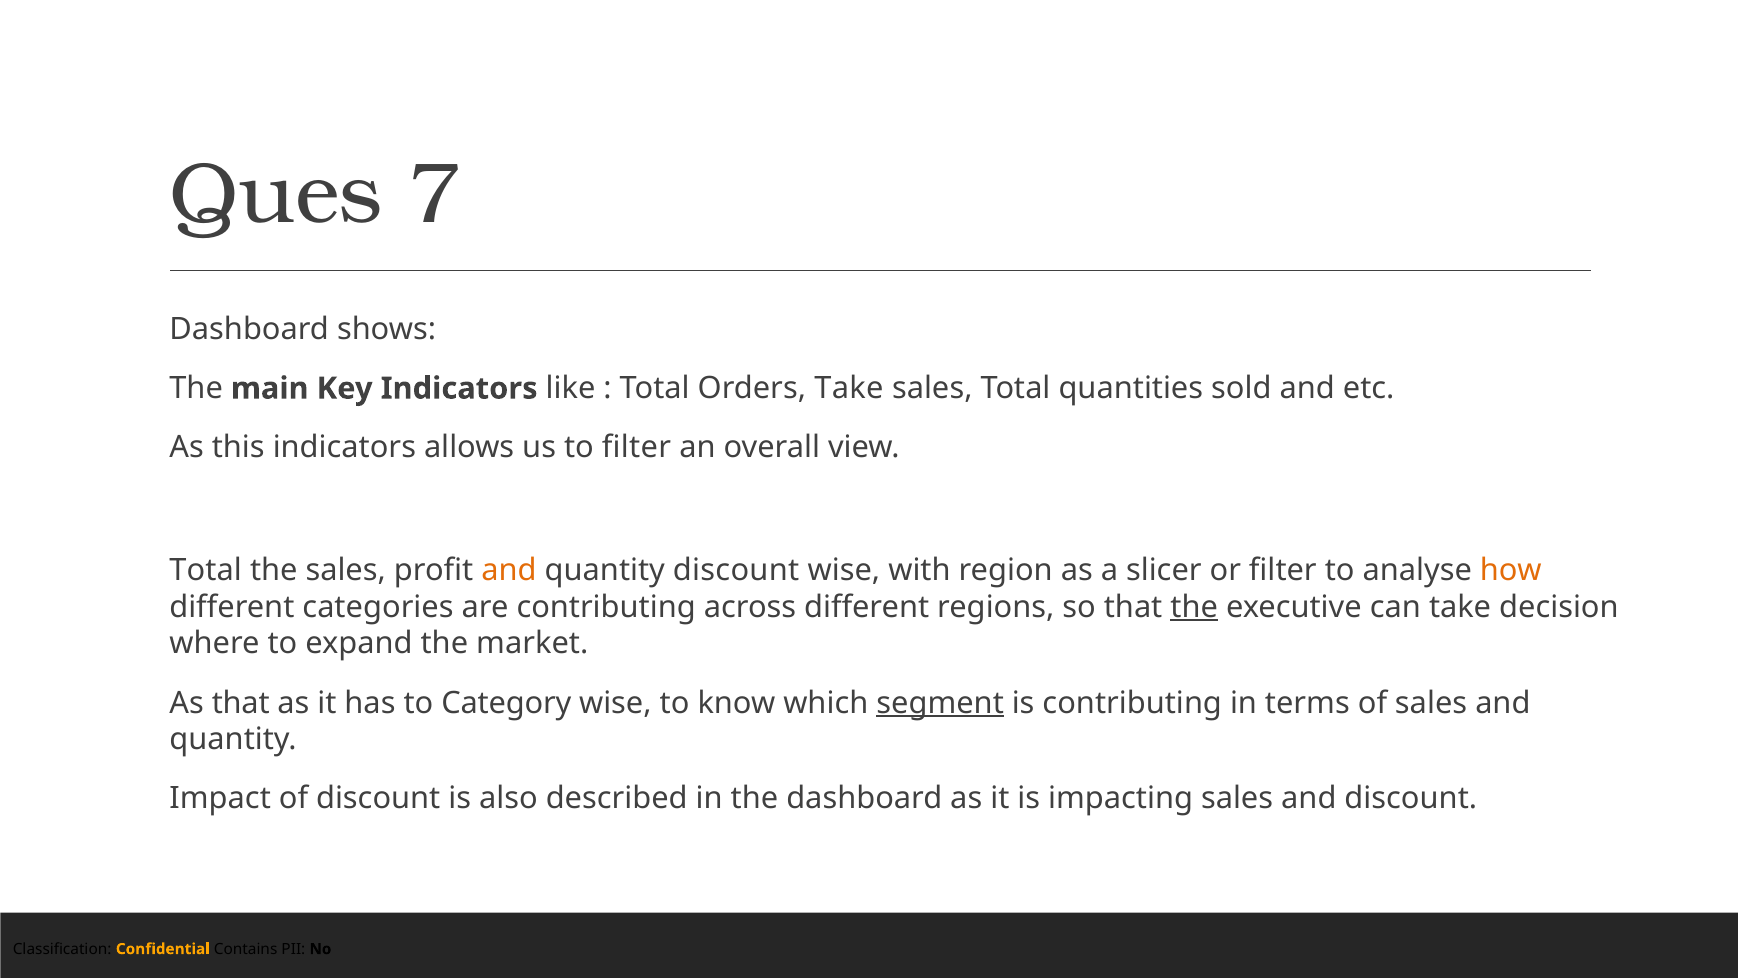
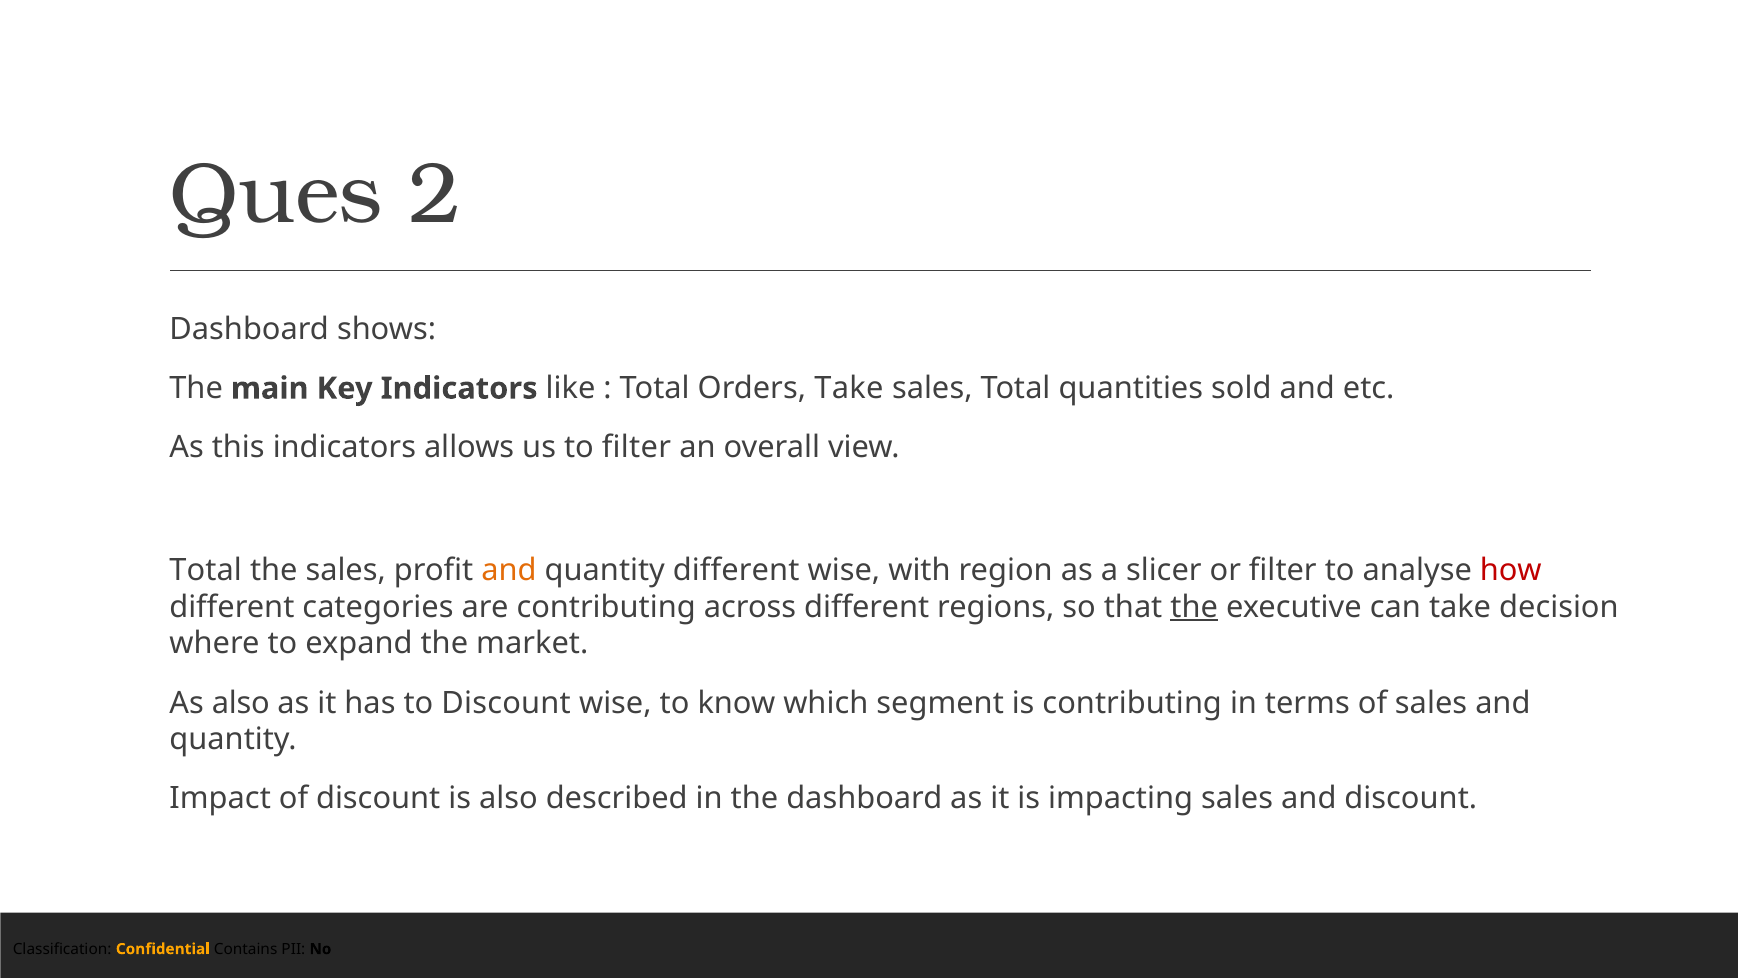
7: 7 -> 2
quantity discount: discount -> different
how colour: orange -> red
As that: that -> also
to Category: Category -> Discount
segment underline: present -> none
